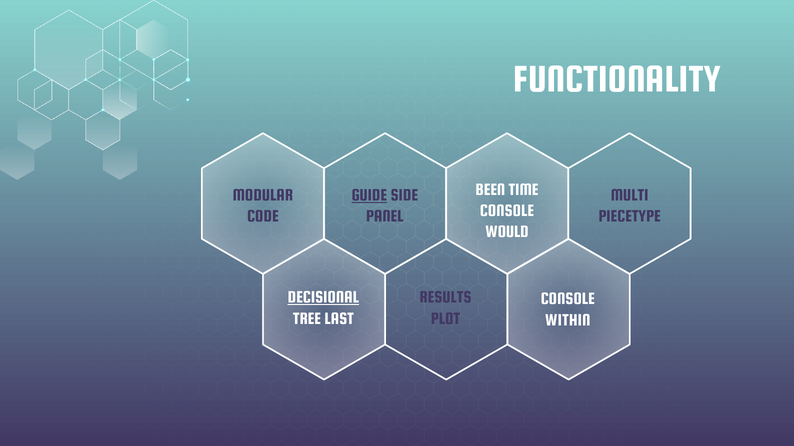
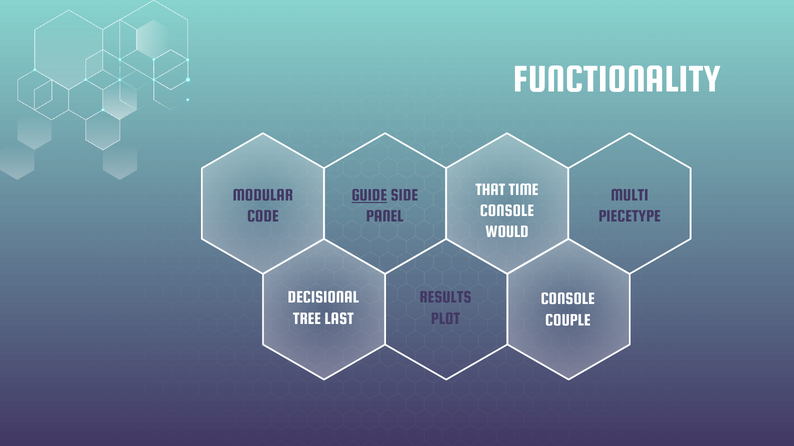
BEEN: BEEN -> THAT
DECISIONAL underline: present -> none
WITHIN: WITHIN -> COUPLE
